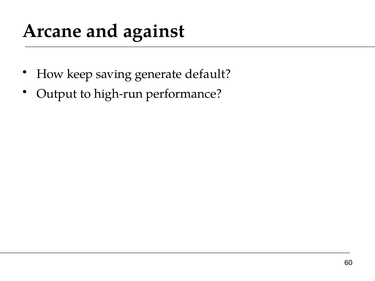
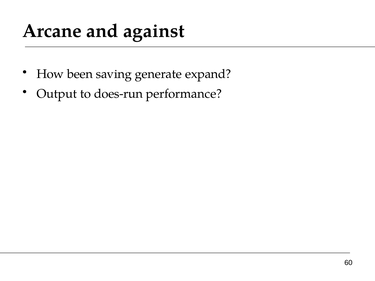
keep: keep -> been
default: default -> expand
high-run: high-run -> does-run
